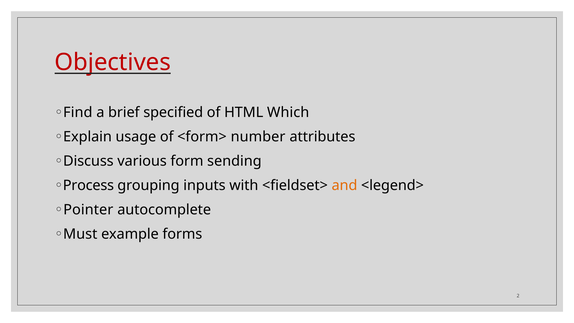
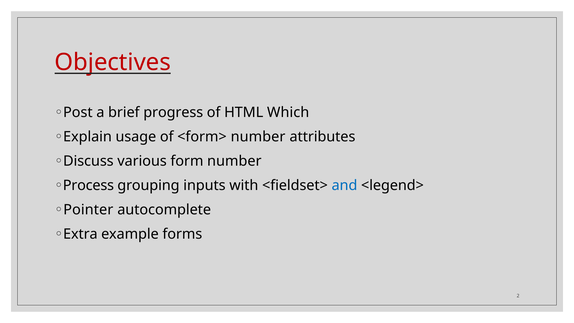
Find: Find -> Post
specified: specified -> progress
form sending: sending -> number
and colour: orange -> blue
Must: Must -> Extra
